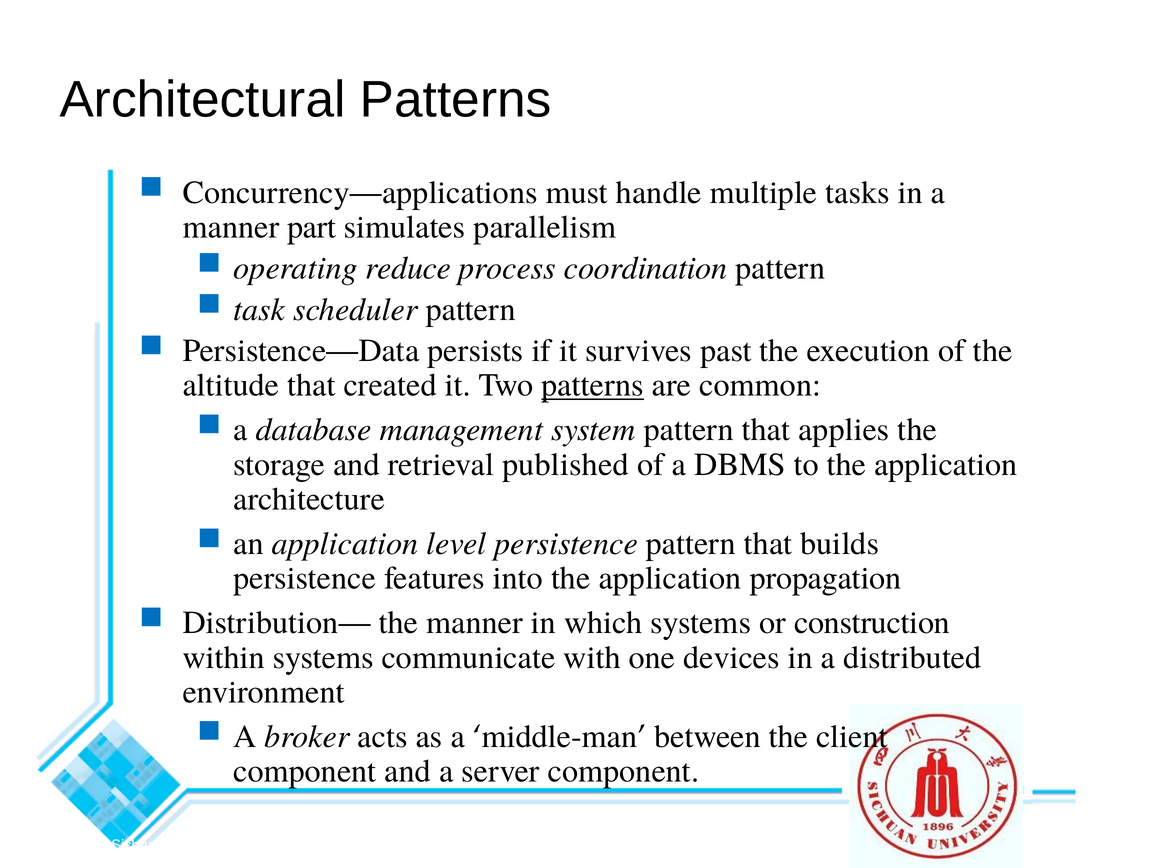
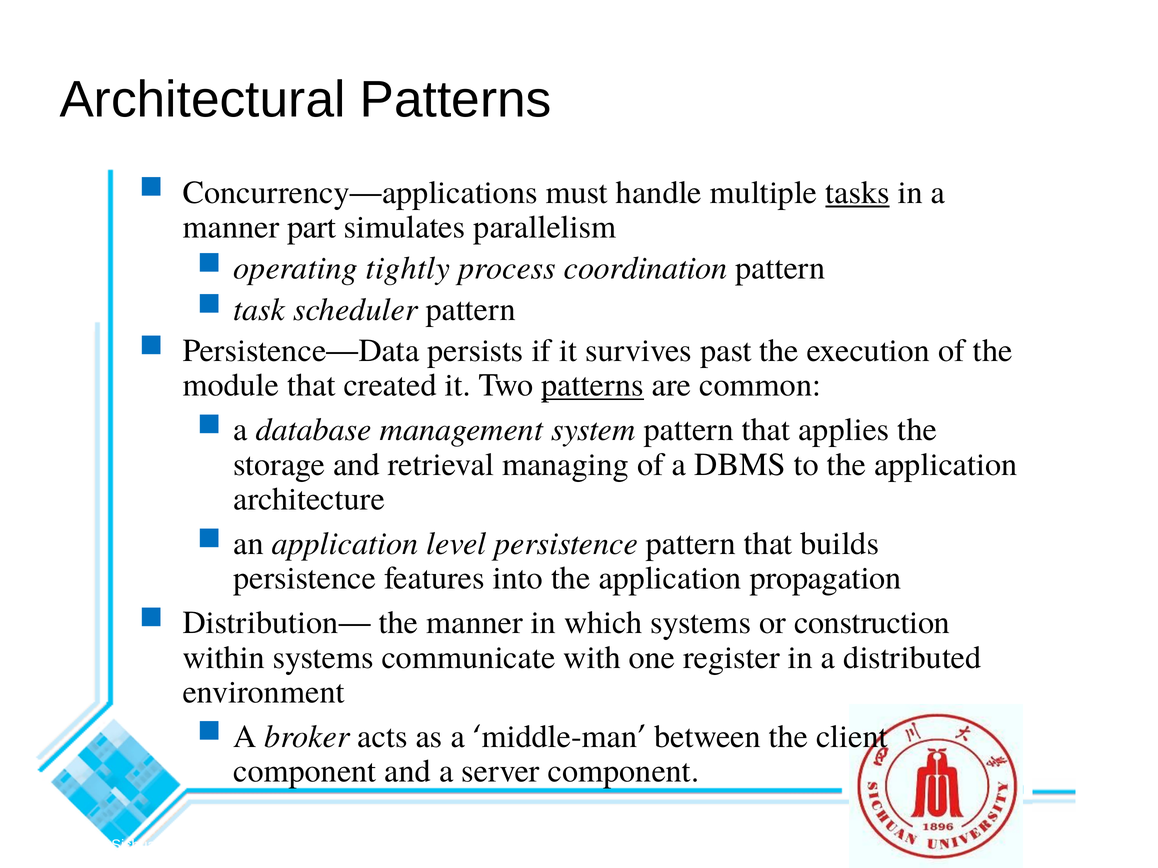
tasks underline: none -> present
reduce: reduce -> tightly
altitude: altitude -> module
published: published -> managing
devices: devices -> register
